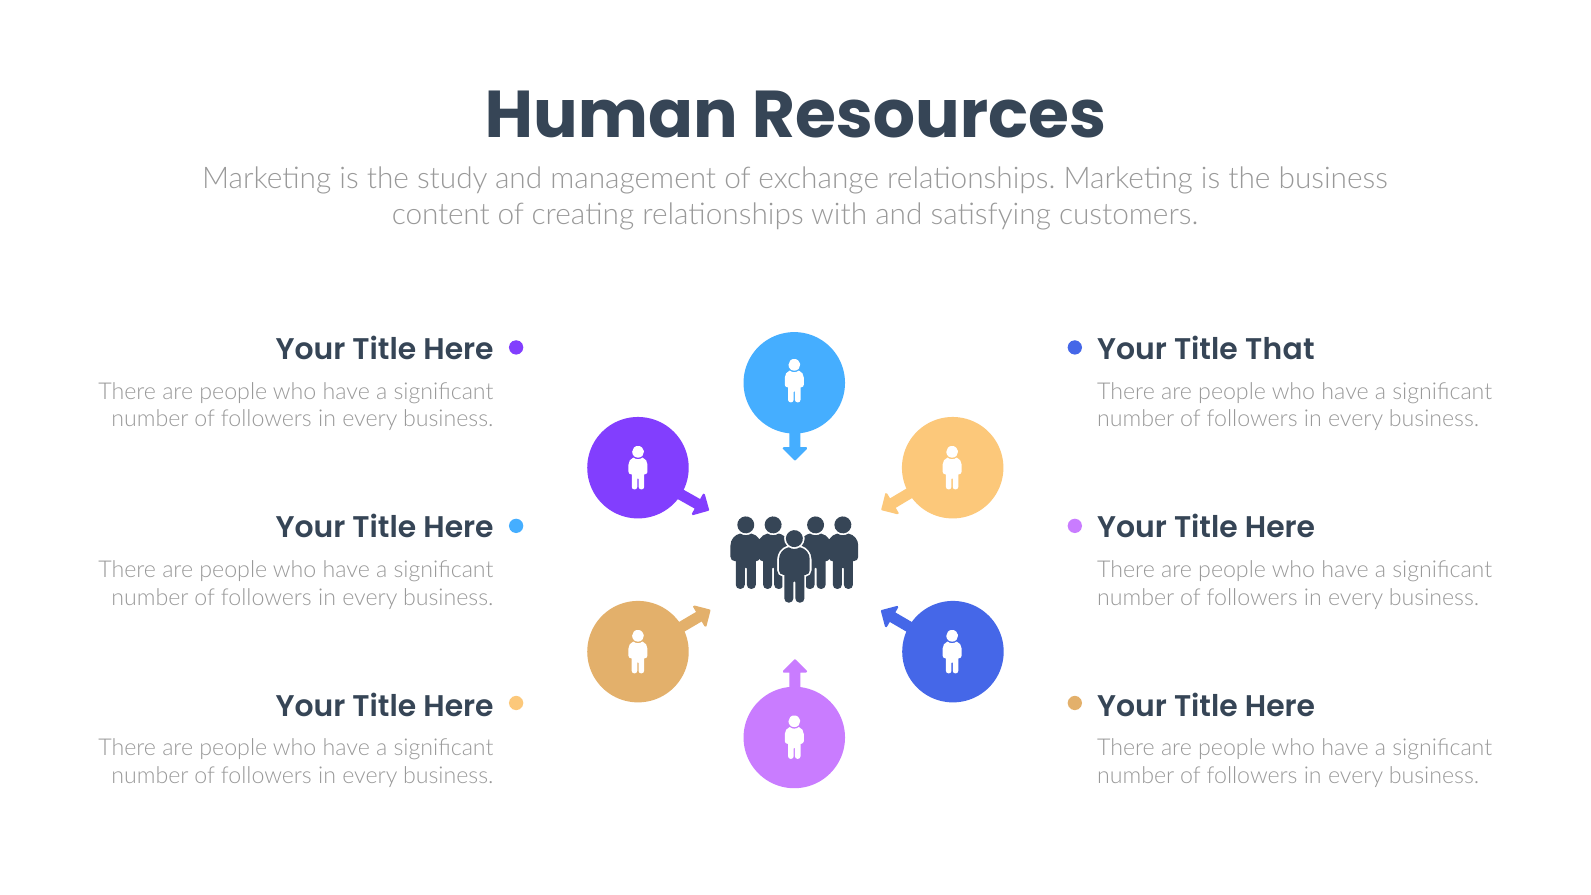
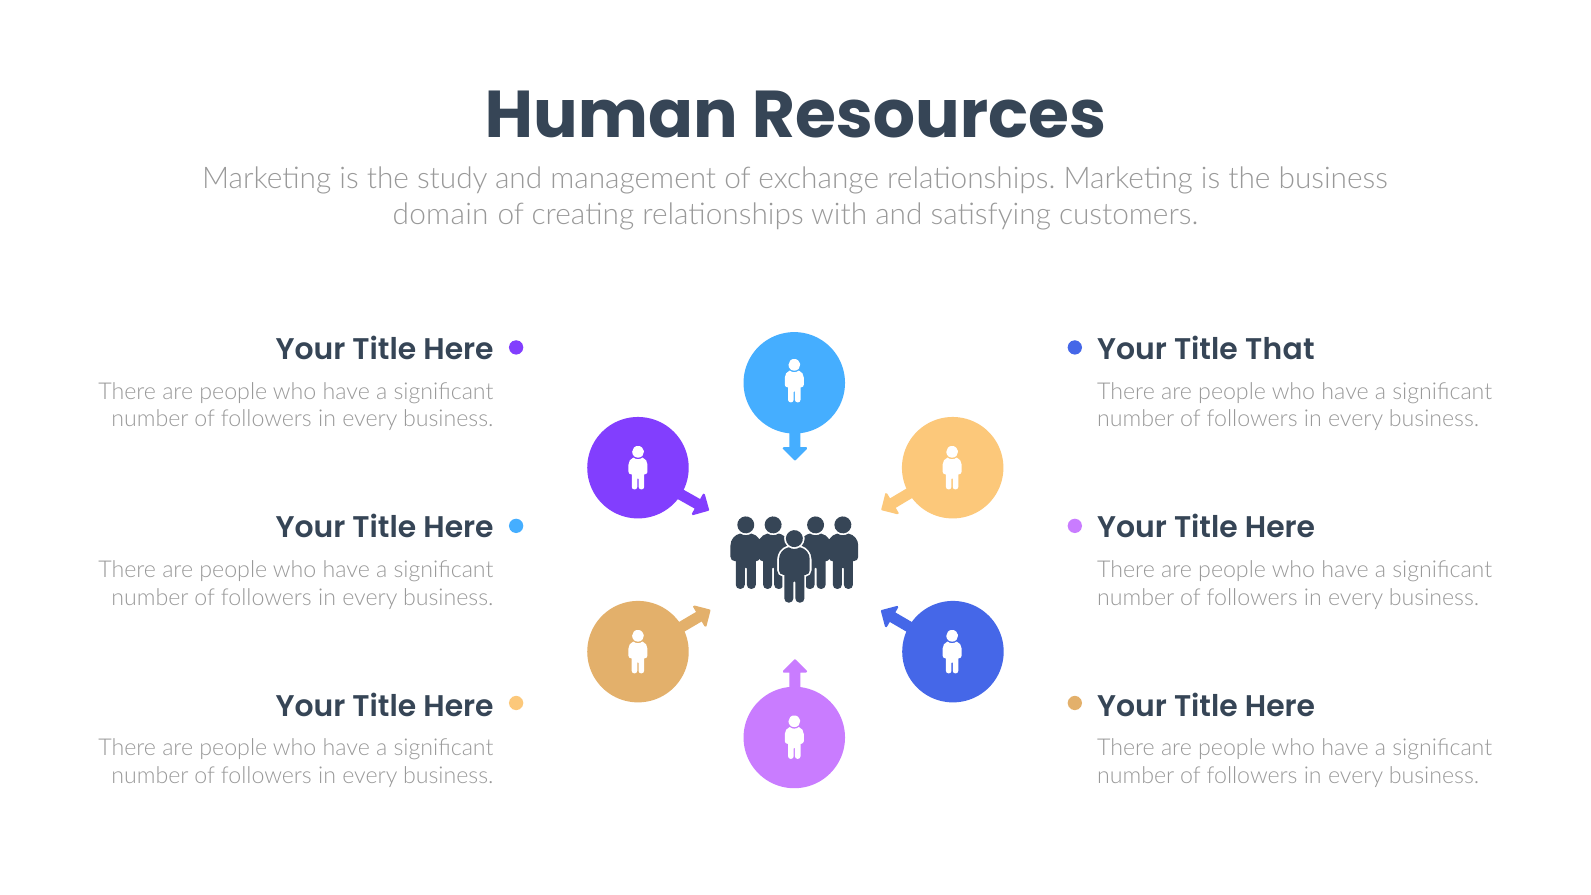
content: content -> domain
